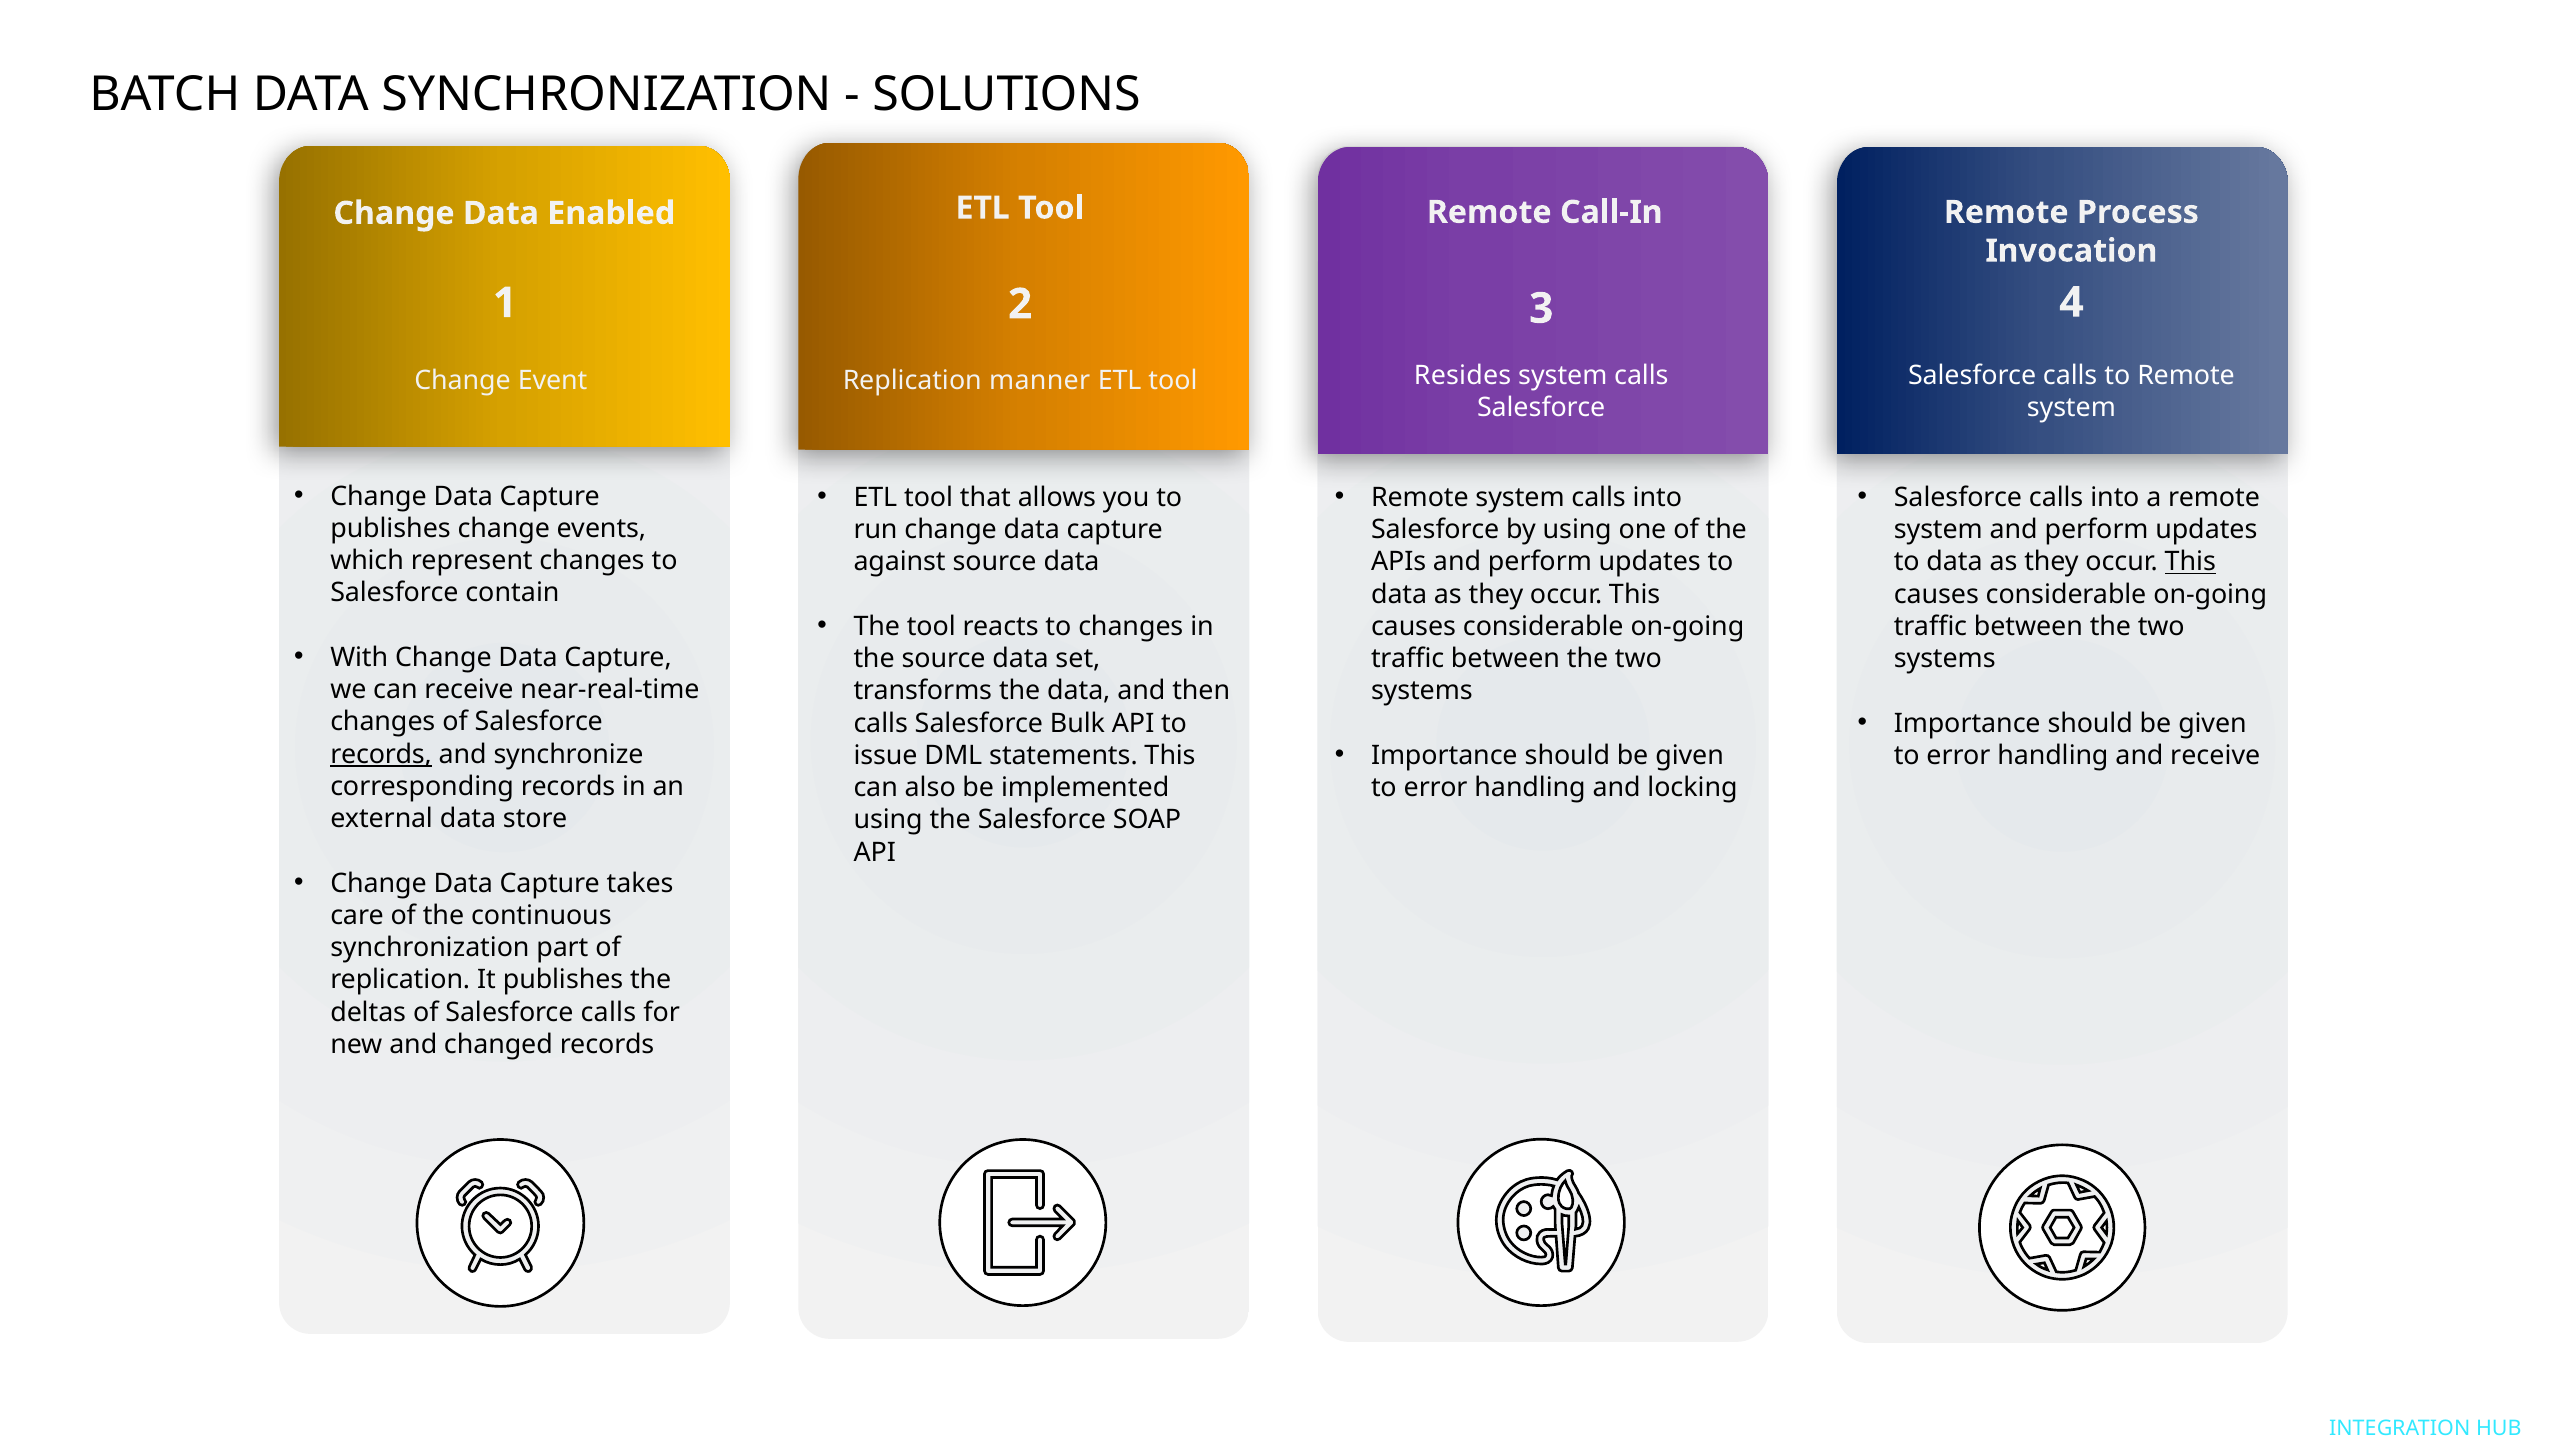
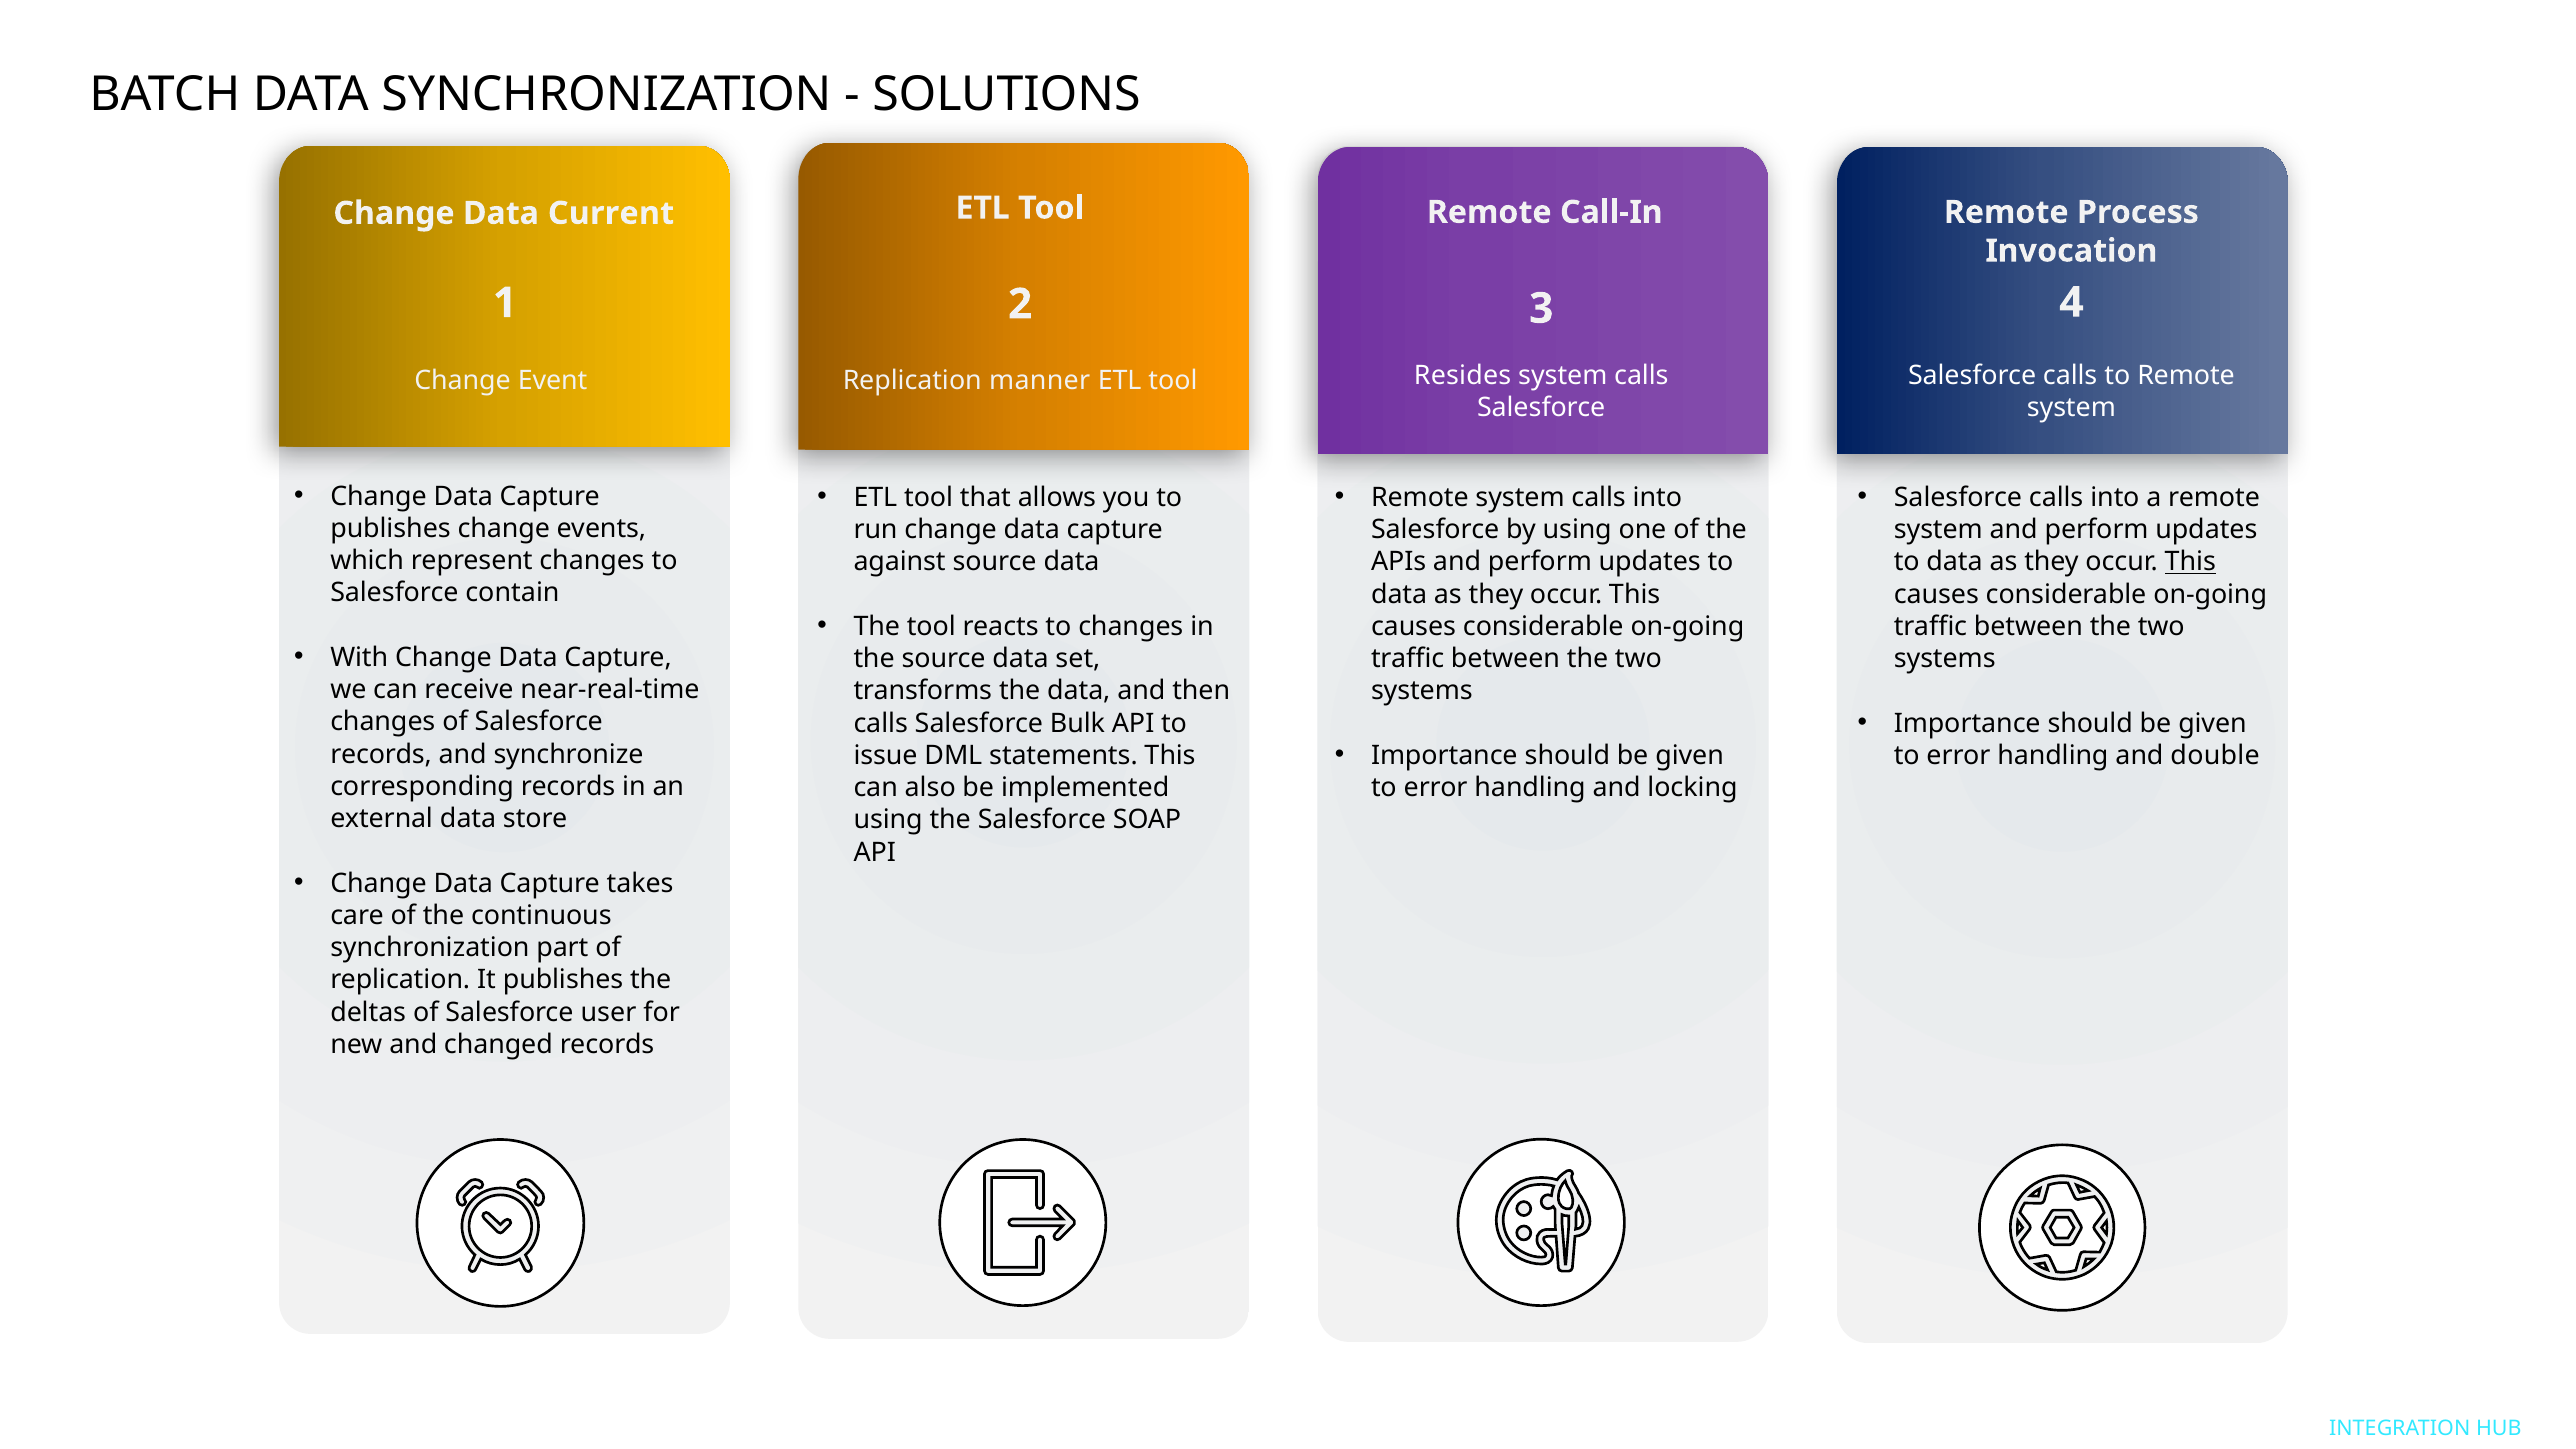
Enabled: Enabled -> Current
records at (381, 754) underline: present -> none
and receive: receive -> double
of Salesforce calls: calls -> user
